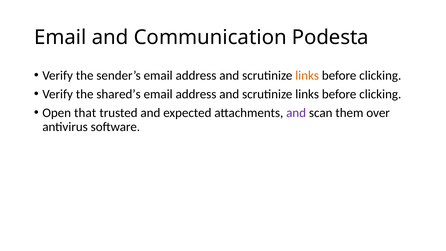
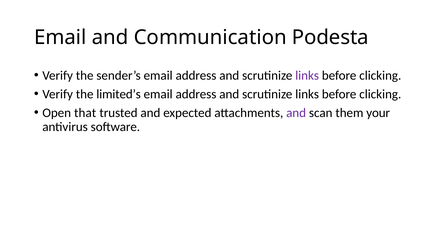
links at (307, 75) colour: orange -> purple
shared’s: shared’s -> limited’s
over: over -> your
